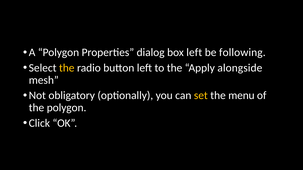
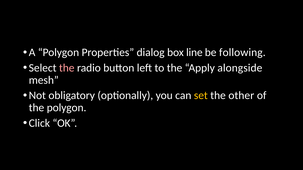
box left: left -> line
the at (67, 68) colour: yellow -> pink
menu: menu -> other
